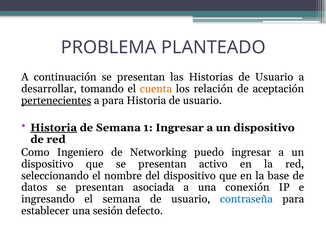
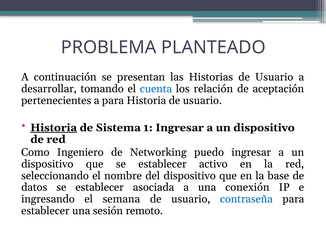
cuenta colour: orange -> blue
pertenecientes underline: present -> none
de Semana: Semana -> Sistema
que se presentan: presentan -> establecer
datos se presentan: presentan -> establecer
defecto: defecto -> remoto
